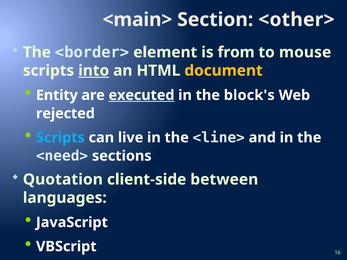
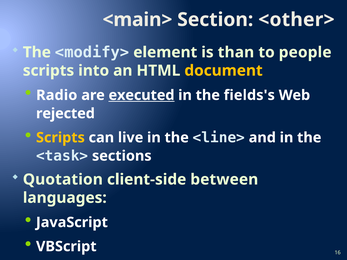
<border>: <border> -> <modify>
from: from -> than
mouse: mouse -> people
into underline: present -> none
Entity: Entity -> Radio
block's: block's -> fields's
Scripts at (60, 138) colour: light blue -> yellow
<need>: <need> -> <task>
